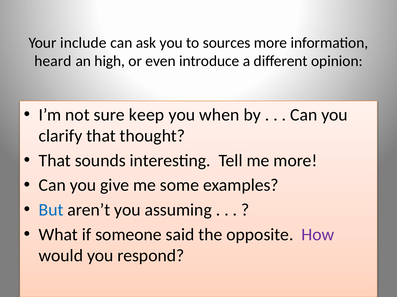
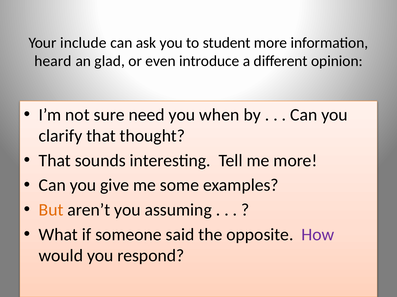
sources: sources -> student
high: high -> glad
keep: keep -> need
But colour: blue -> orange
